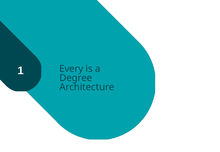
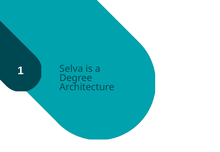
Every: Every -> Selva
